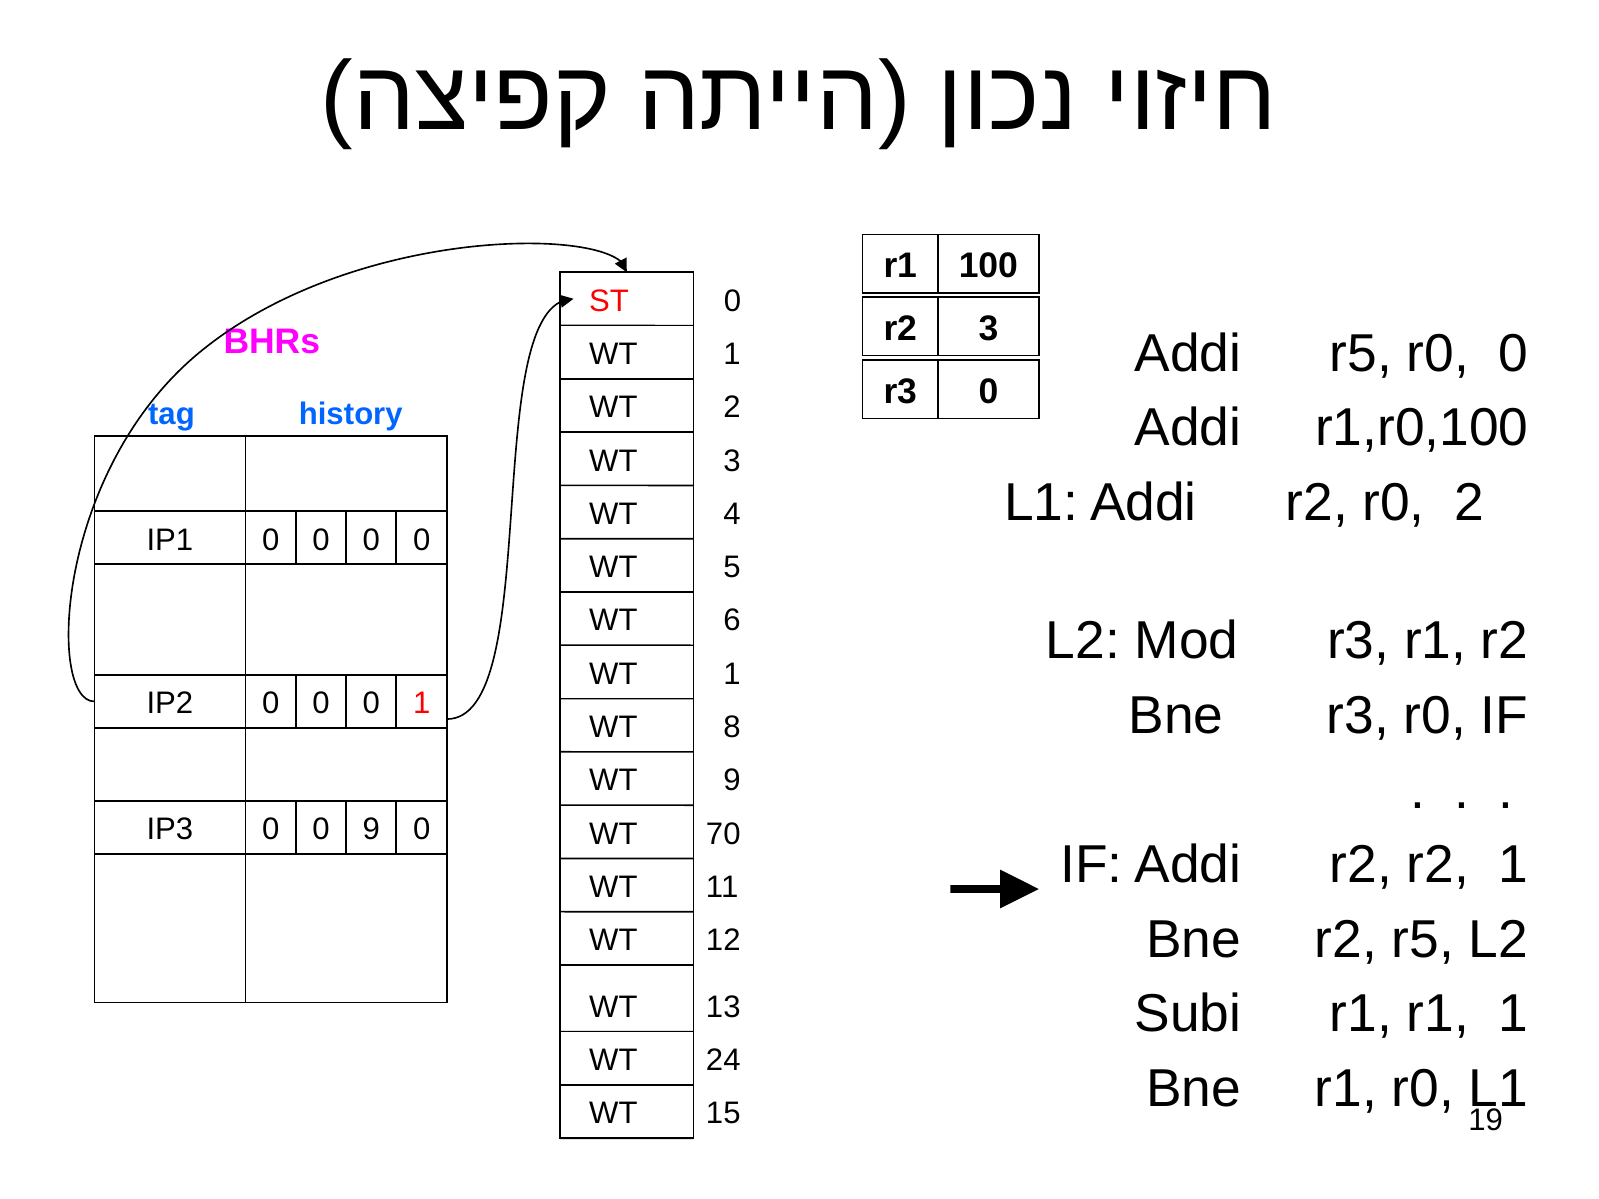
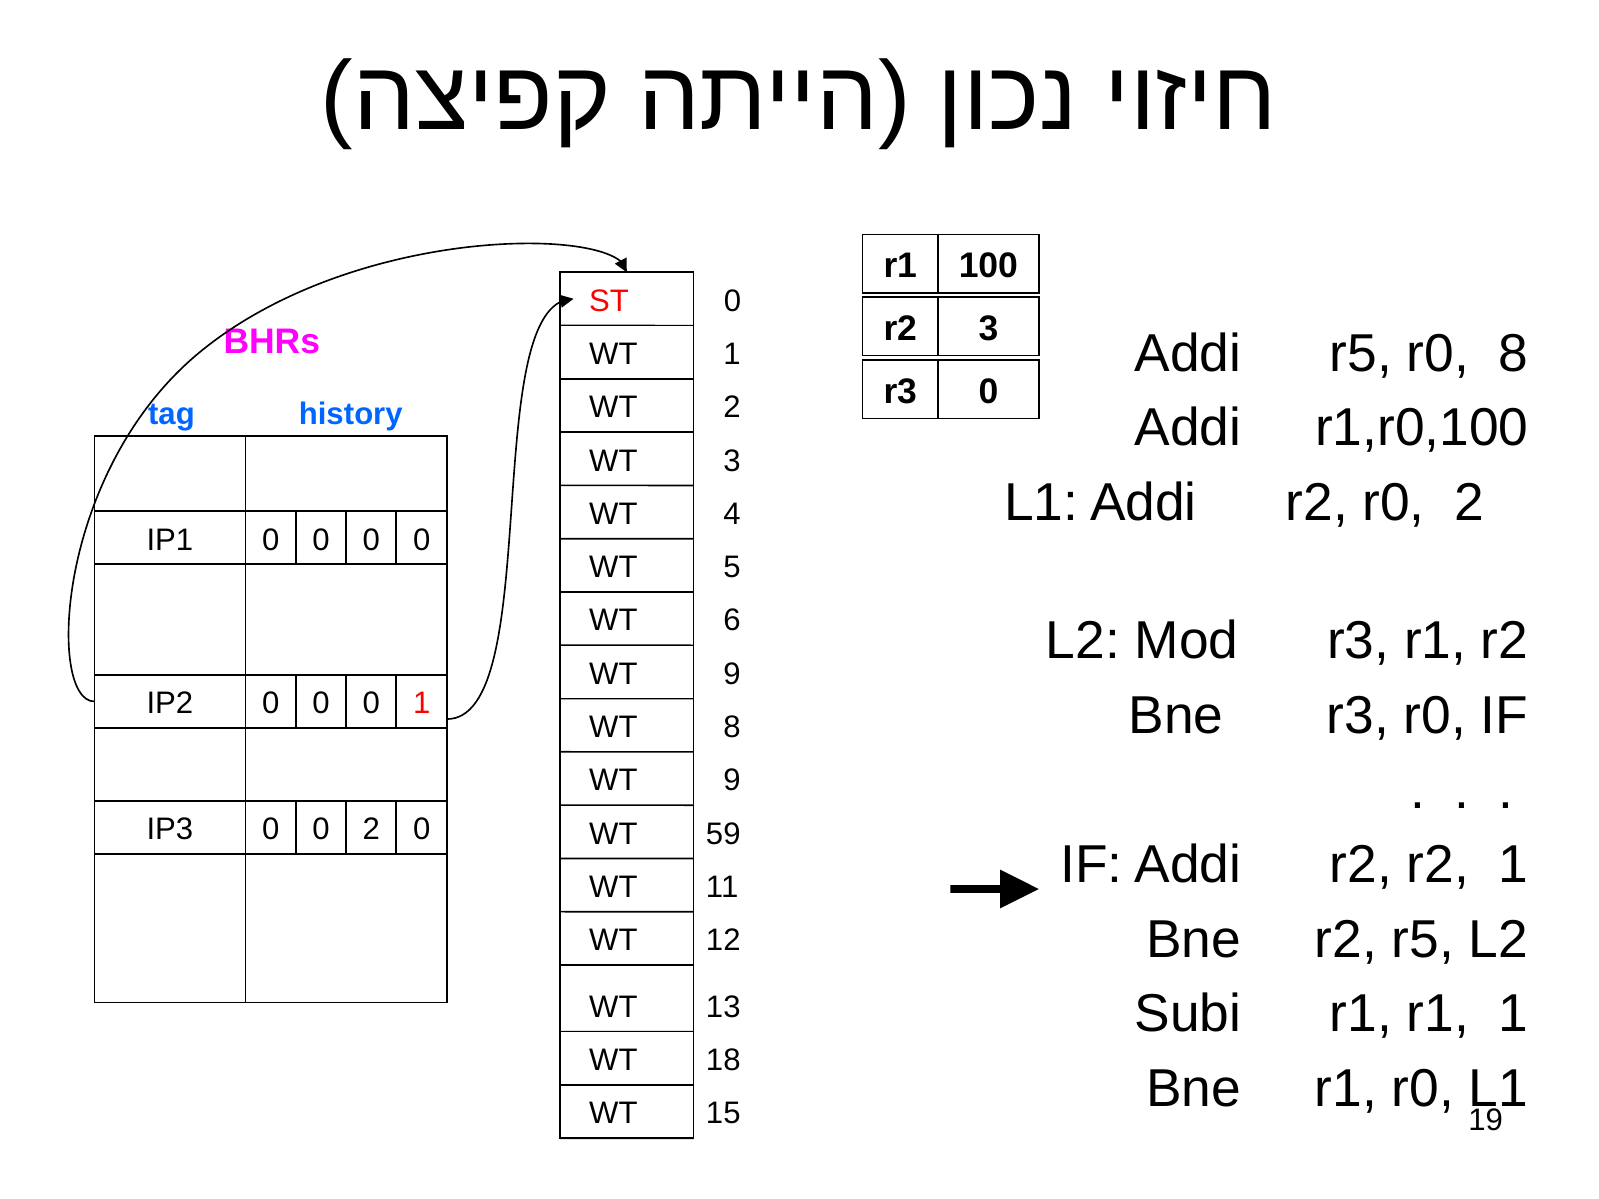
r0 0: 0 -> 8
1 at (732, 674): 1 -> 9
0 9: 9 -> 2
70: 70 -> 59
24: 24 -> 18
